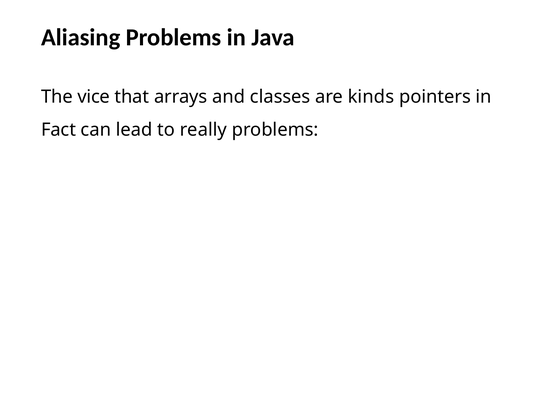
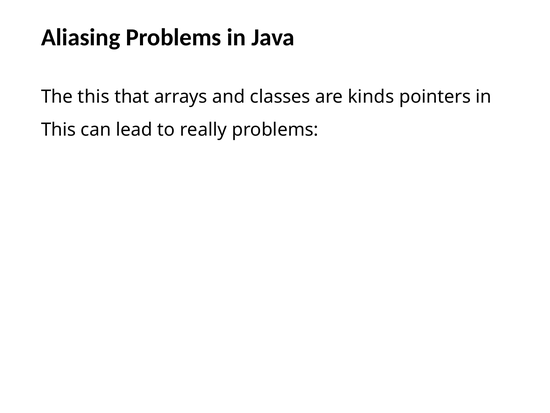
The vice: vice -> this
Fact at (58, 130): Fact -> This
